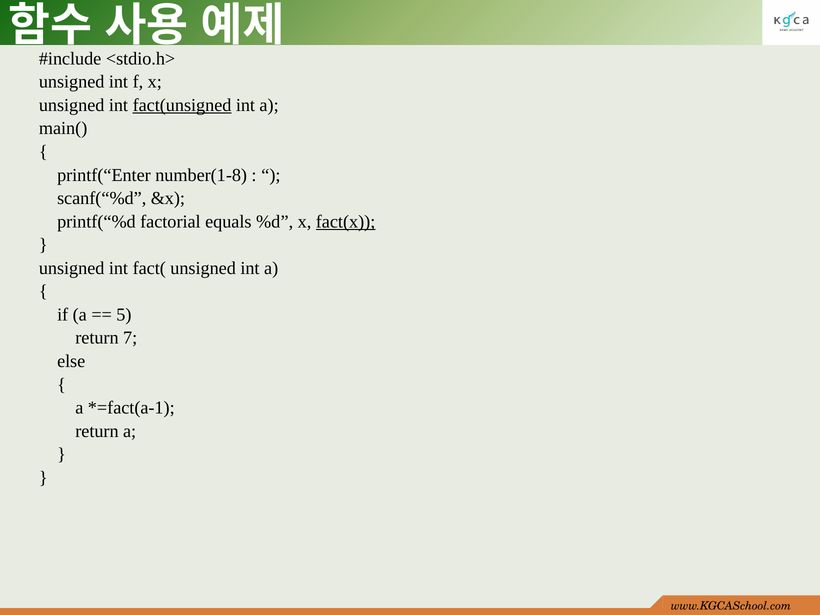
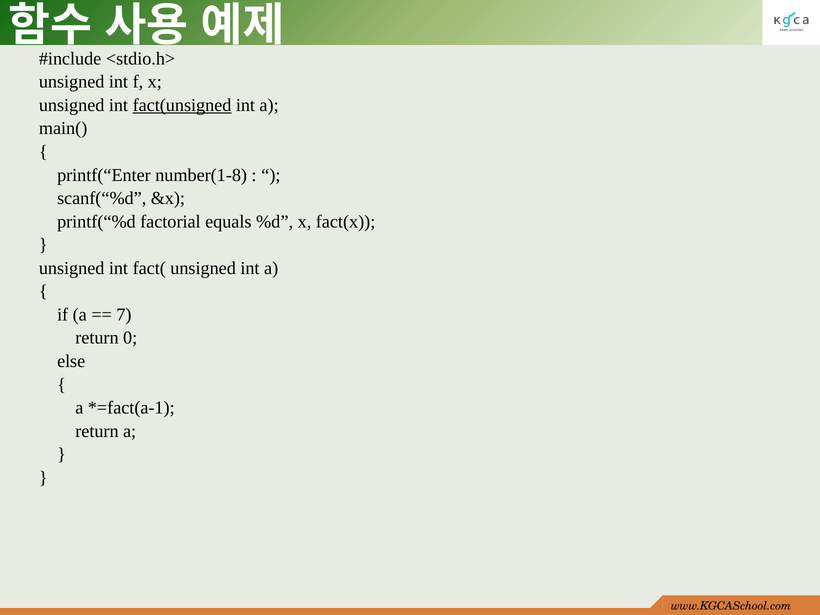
fact(x underline: present -> none
5: 5 -> 7
7: 7 -> 0
